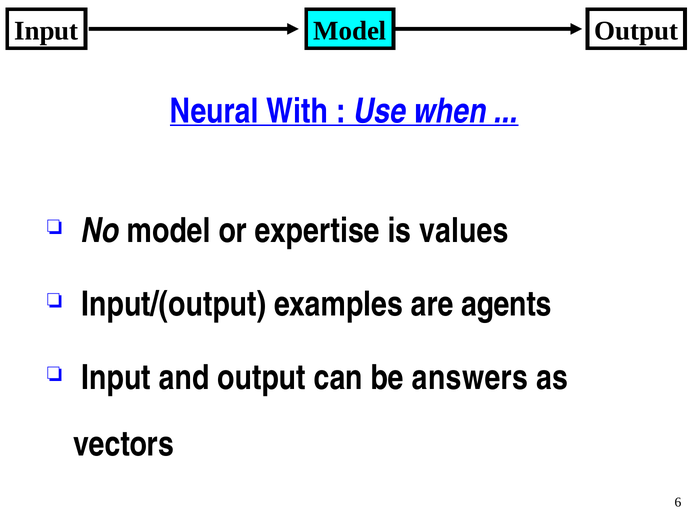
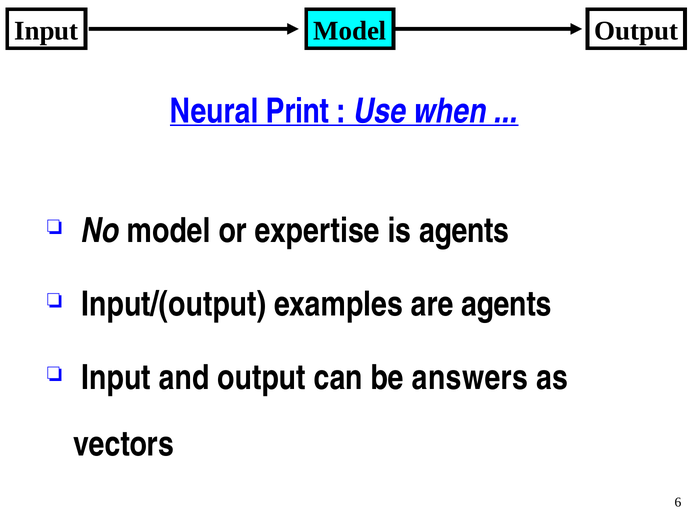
With: With -> Print
is values: values -> agents
